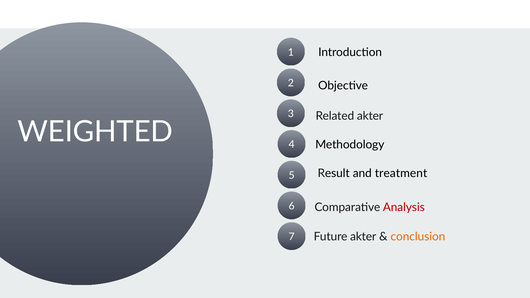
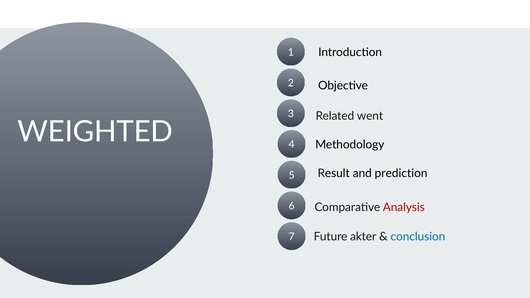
Related akter: akter -> went
treatment: treatment -> prediction
conclusion colour: orange -> blue
